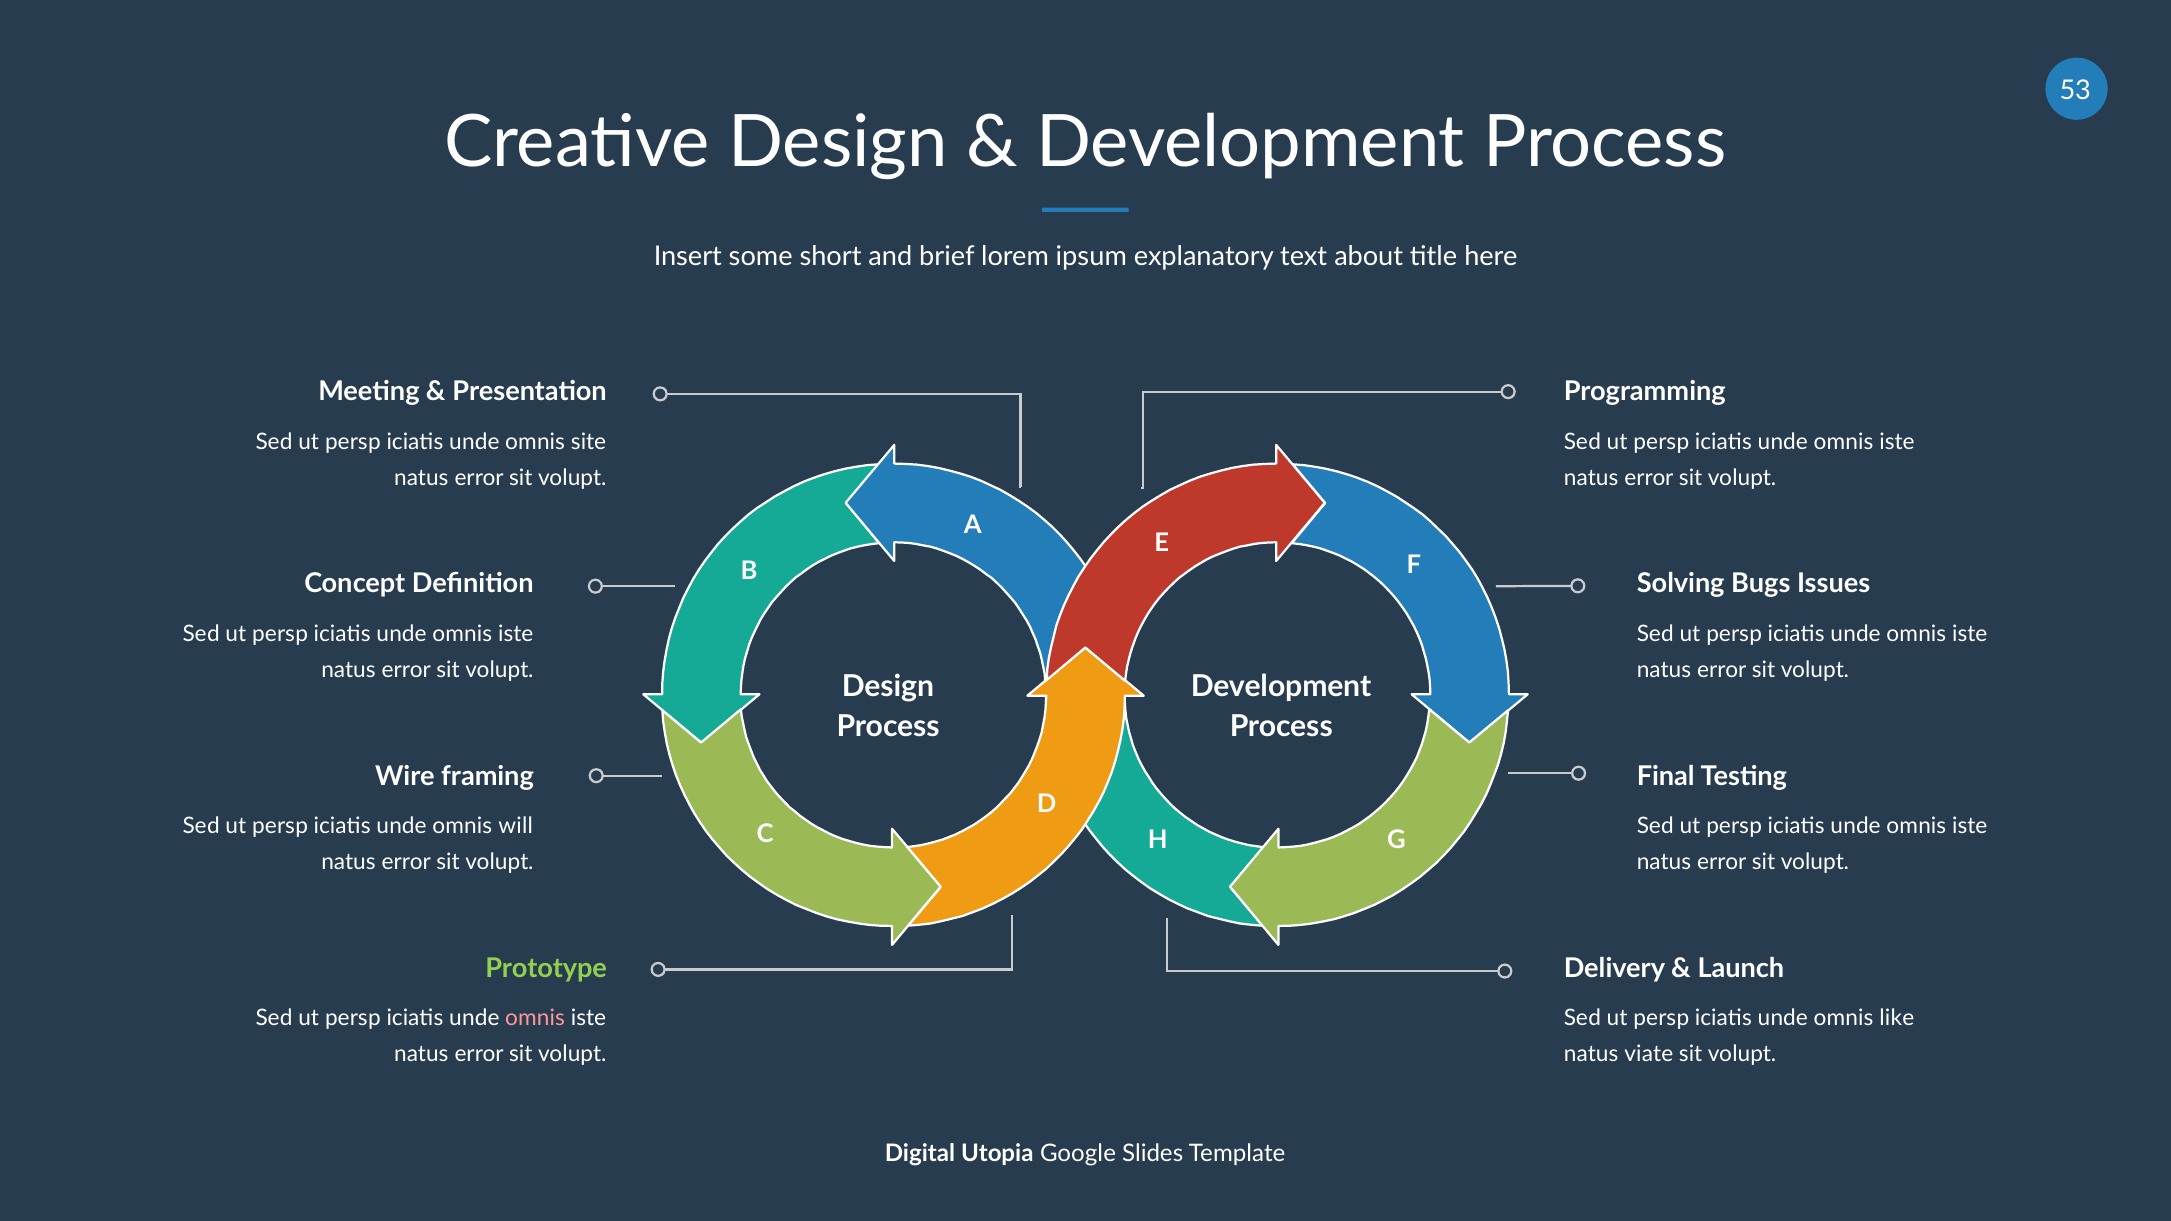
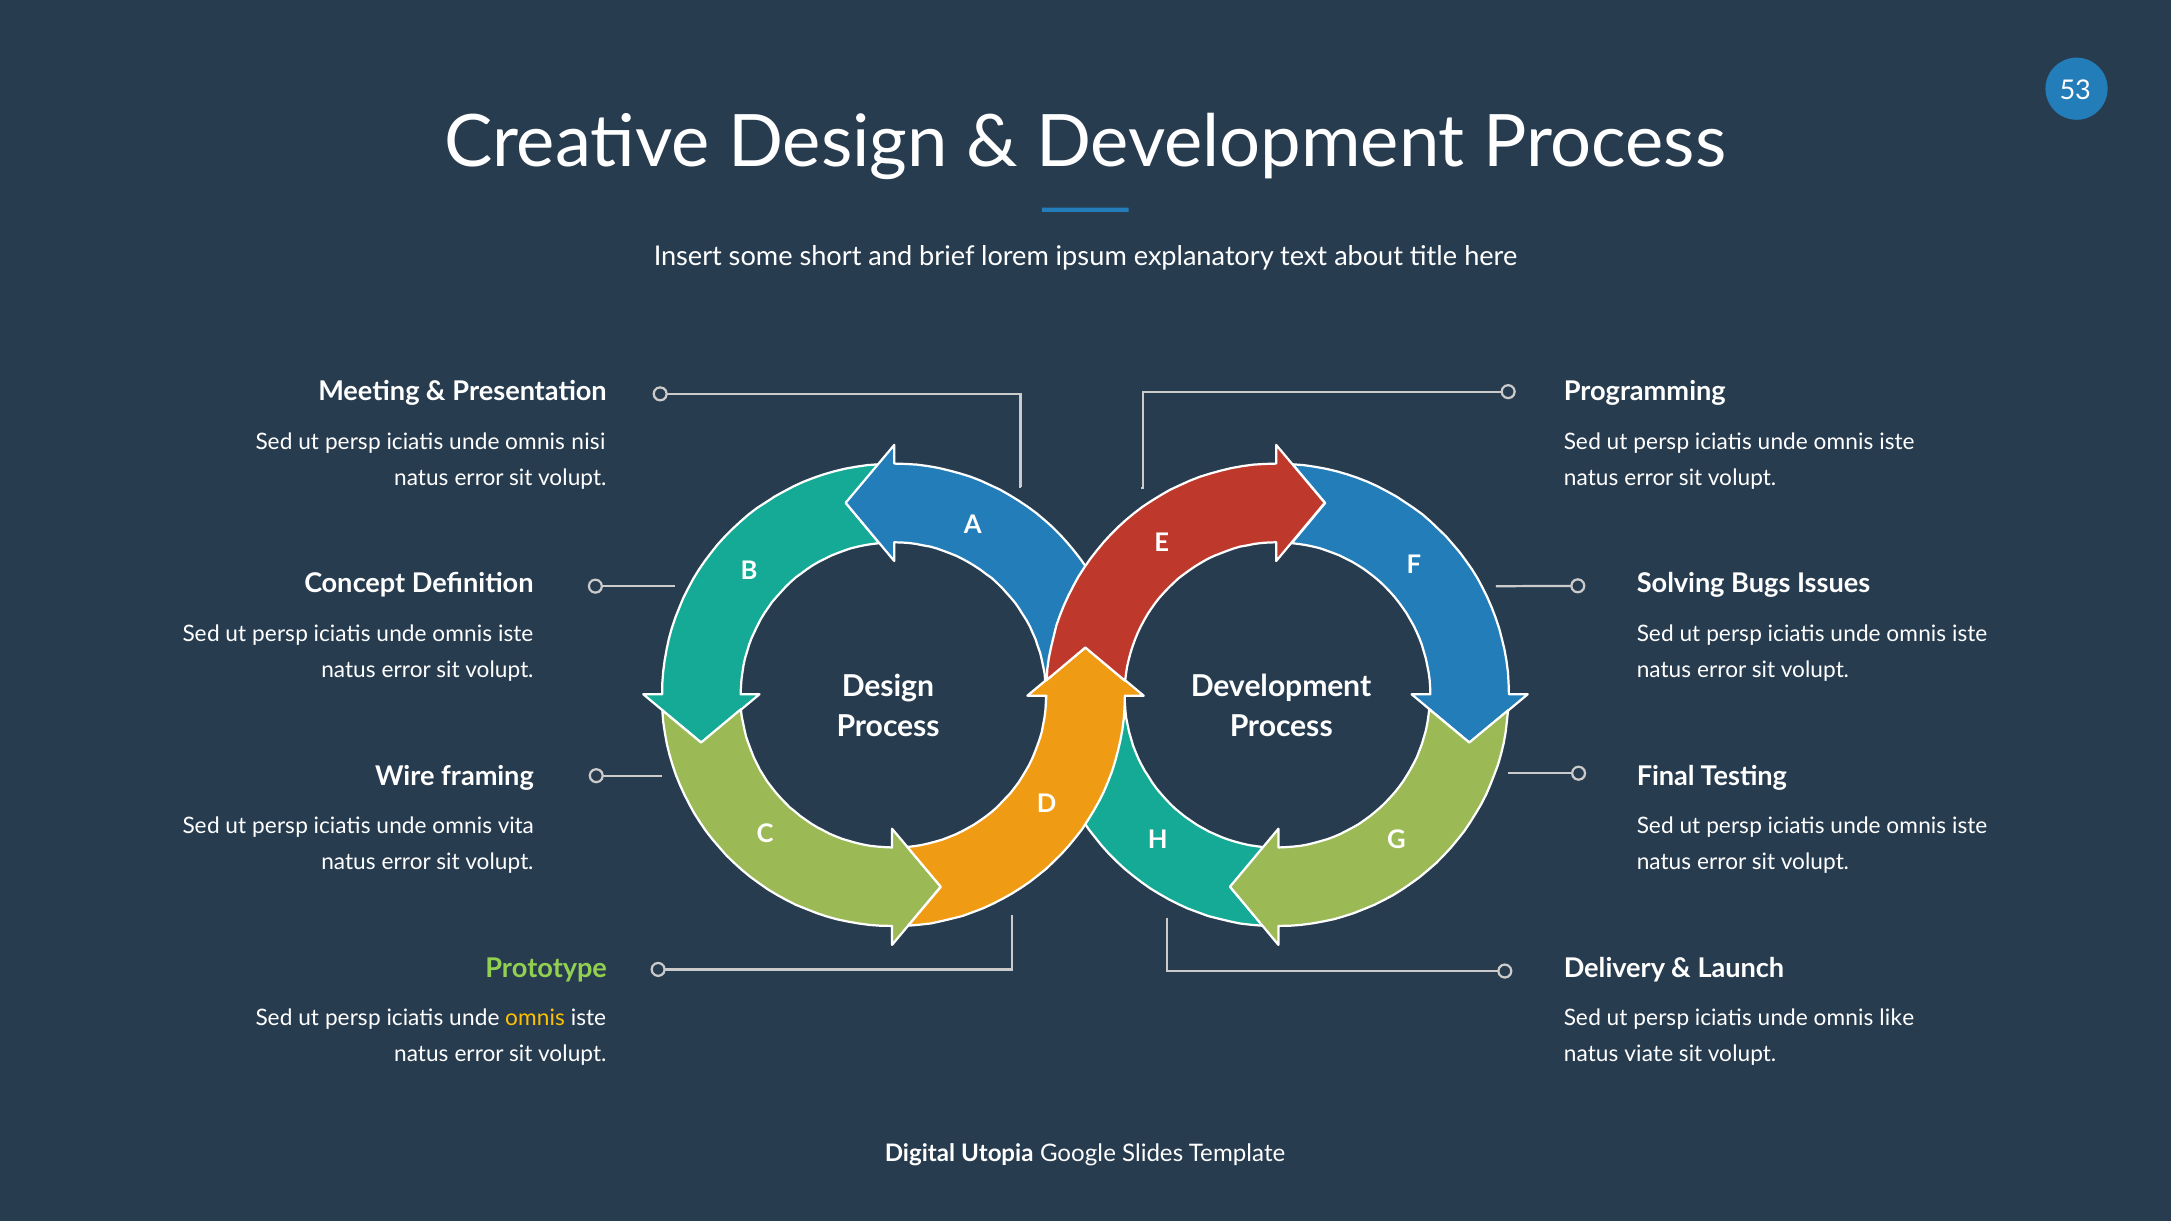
site: site -> nisi
will: will -> vita
omnis at (535, 1019) colour: pink -> yellow
